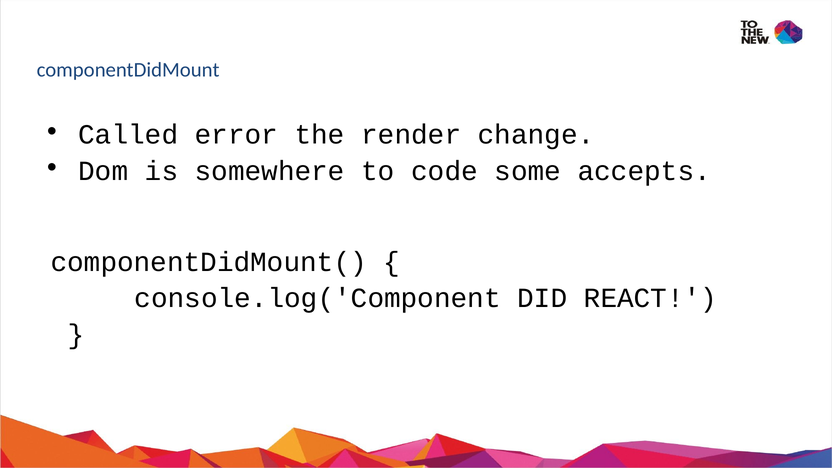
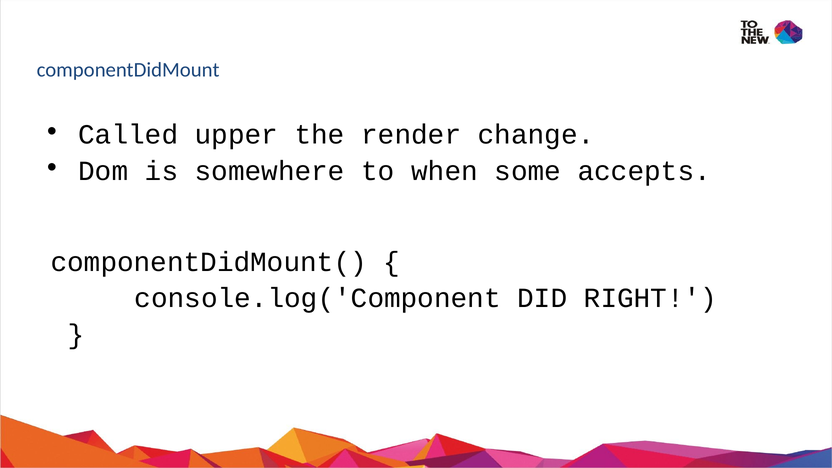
error: error -> upper
code: code -> when
REACT: REACT -> RIGHT
